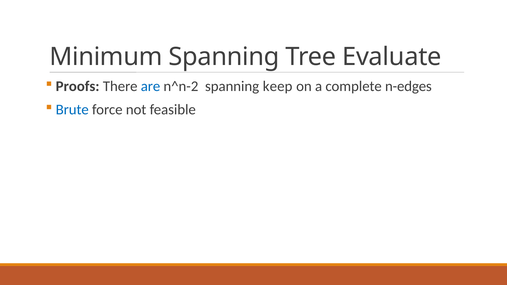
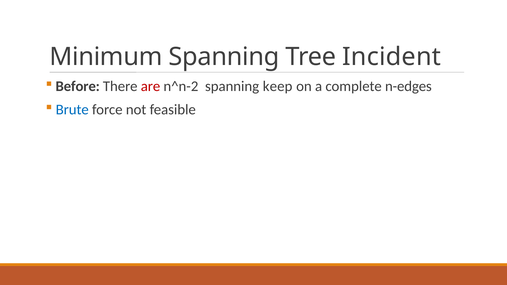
Evaluate: Evaluate -> Incident
Proofs: Proofs -> Before
are colour: blue -> red
